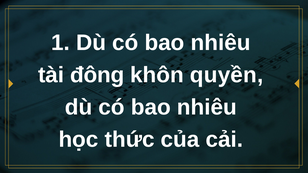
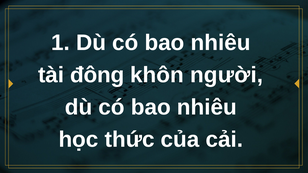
quyền: quyền -> người
